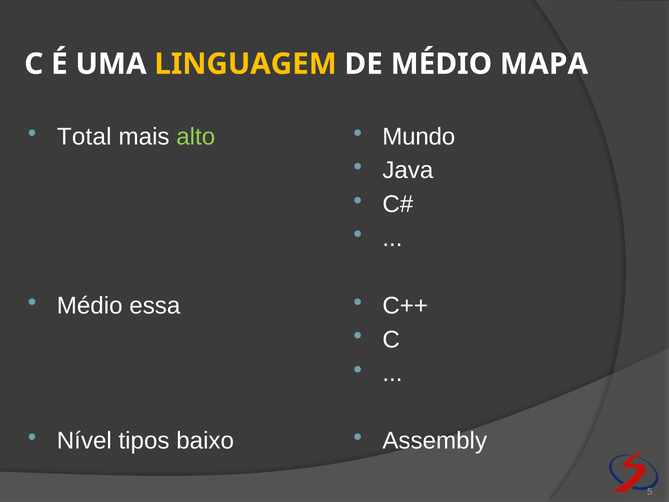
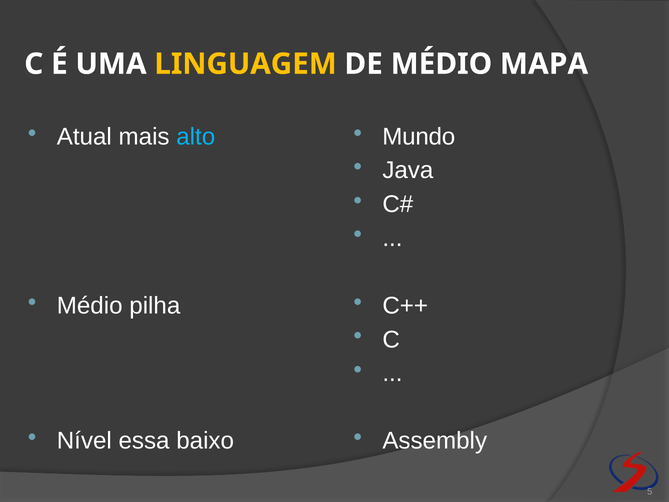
Total: Total -> Atual
alto colour: light green -> light blue
essa: essa -> pilha
tipos: tipos -> essa
